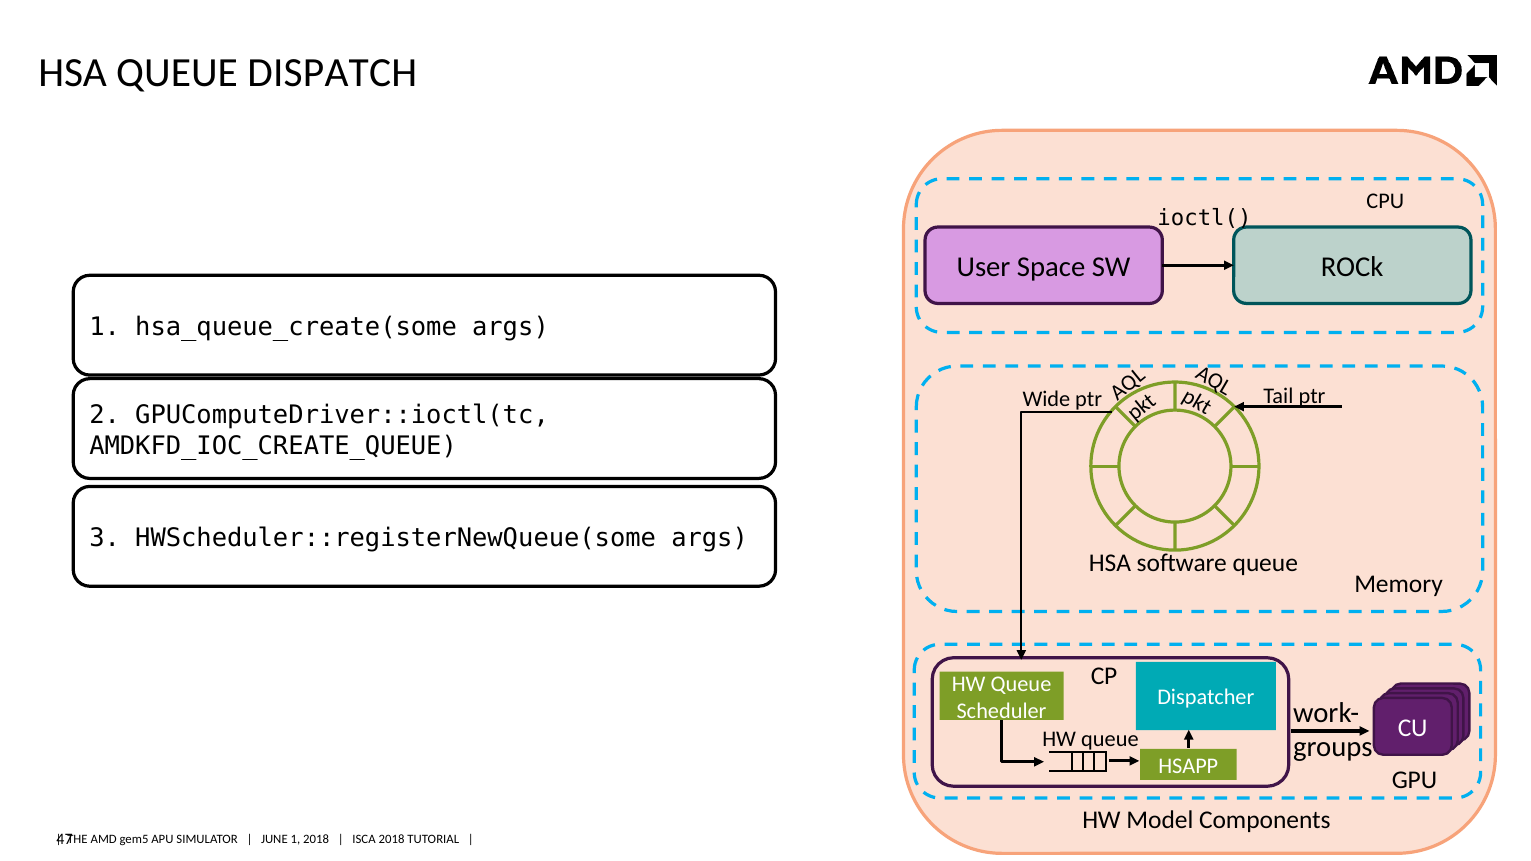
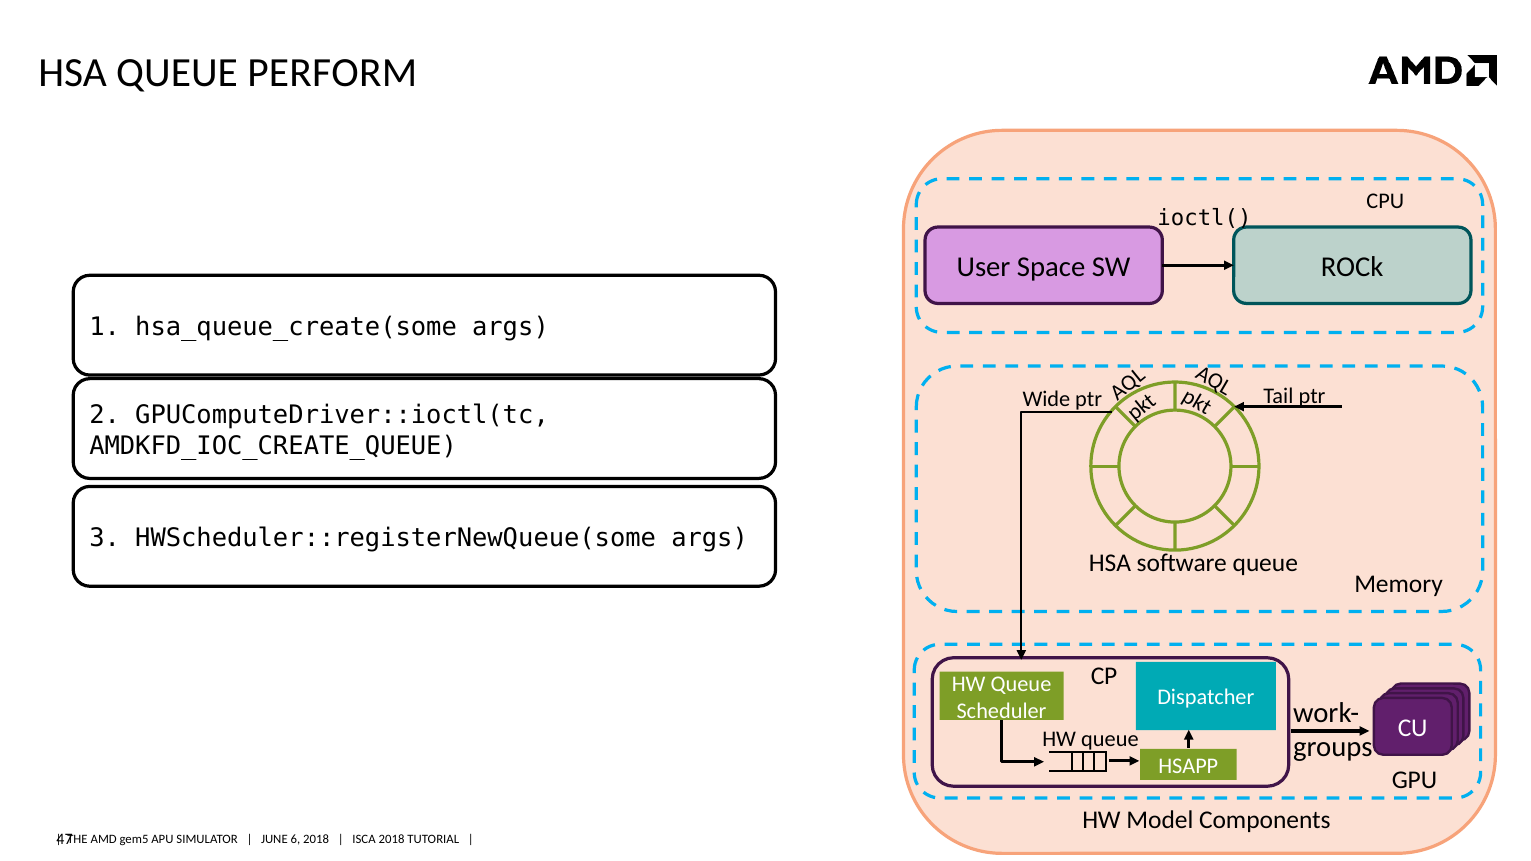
DISPATCH: DISPATCH -> PERFORM
1 at (295, 840): 1 -> 6
